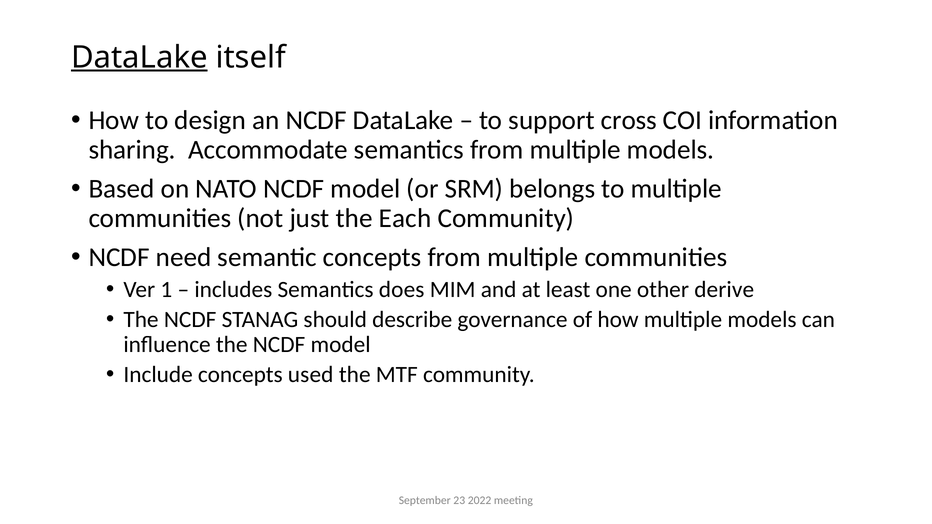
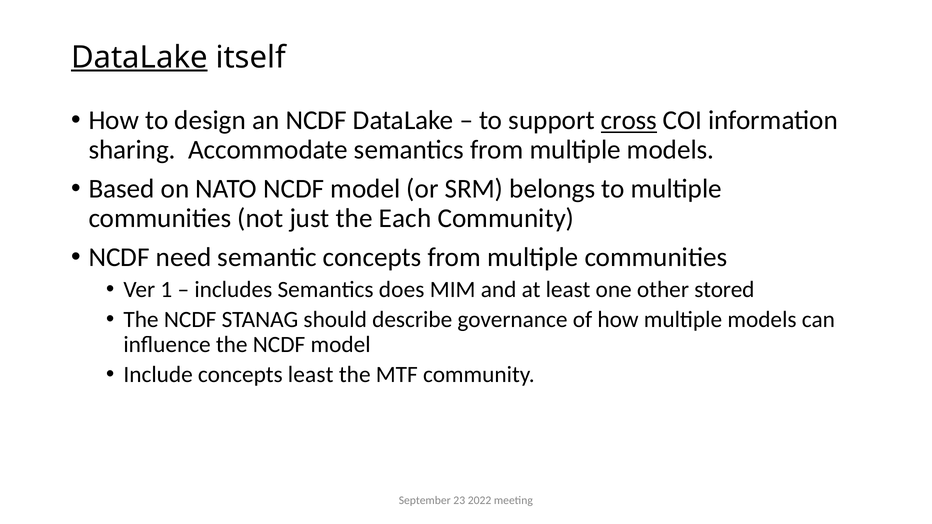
cross underline: none -> present
derive: derive -> stored
concepts used: used -> least
